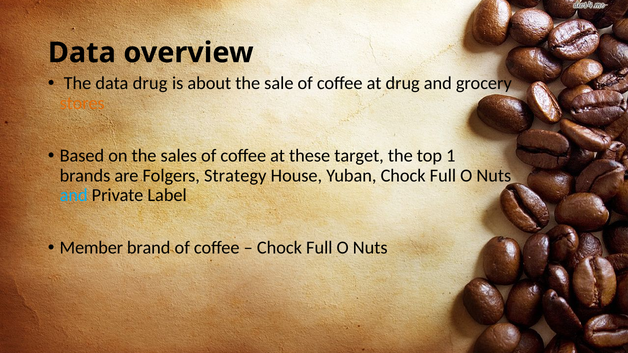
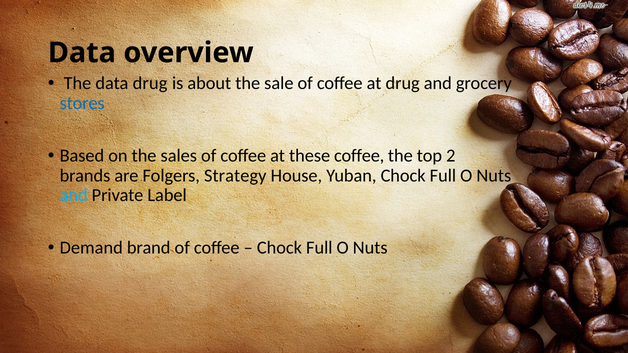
stores colour: orange -> blue
these target: target -> coffee
1: 1 -> 2
Member: Member -> Demand
